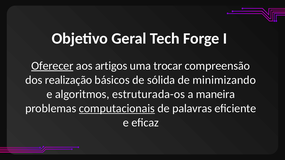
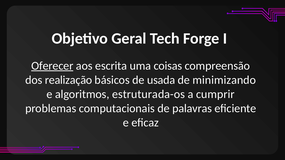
artigos: artigos -> escrita
trocar: trocar -> coisas
sólida: sólida -> usada
maneira: maneira -> cumprir
computacionais underline: present -> none
